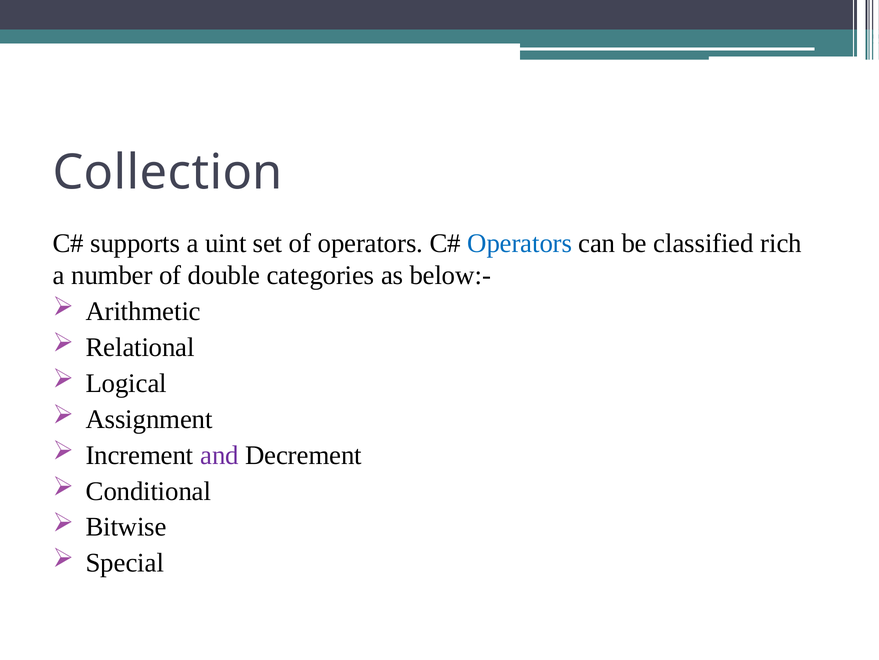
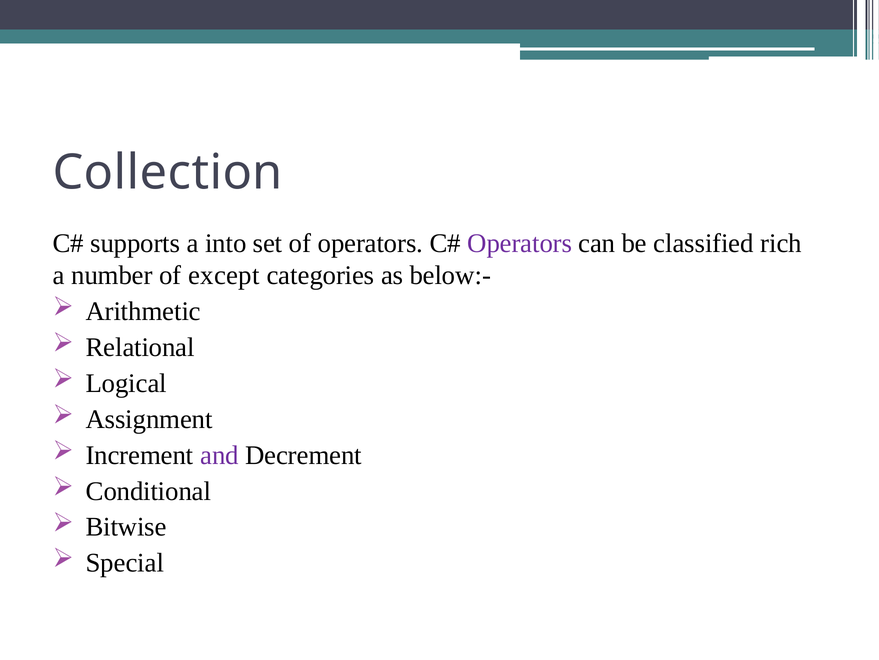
uint: uint -> into
Operators at (520, 243) colour: blue -> purple
double: double -> except
